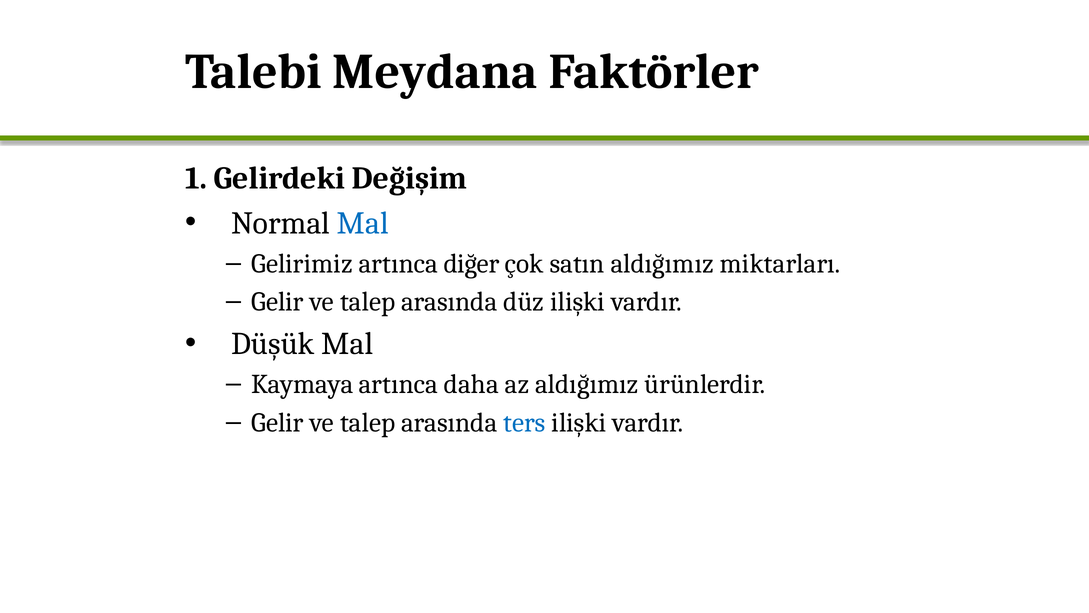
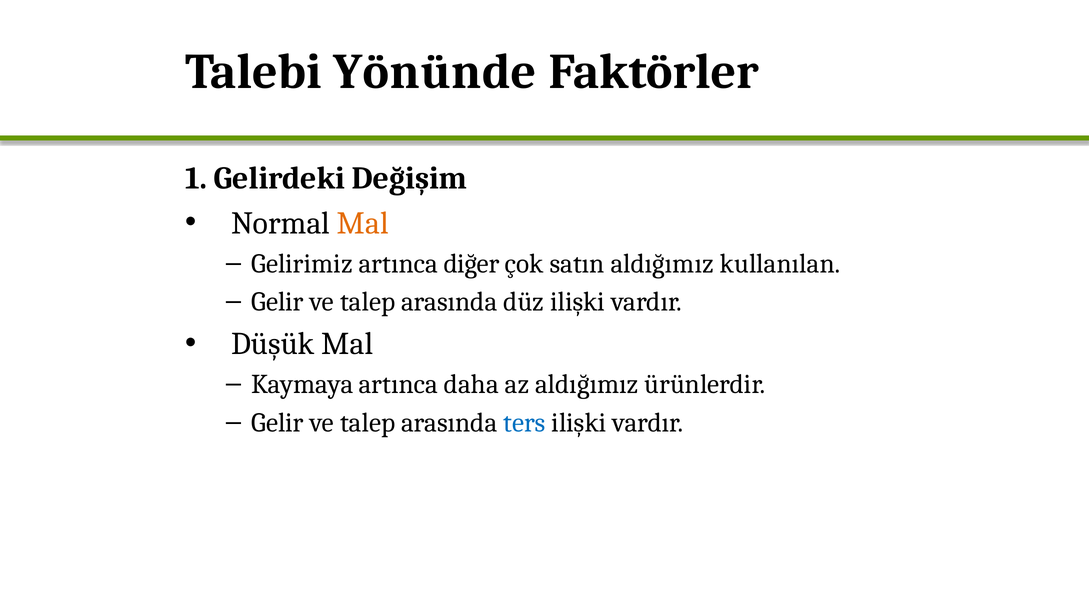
Meydana: Meydana -> Yönünde
Mal at (363, 223) colour: blue -> orange
miktarları: miktarları -> kullanılan
